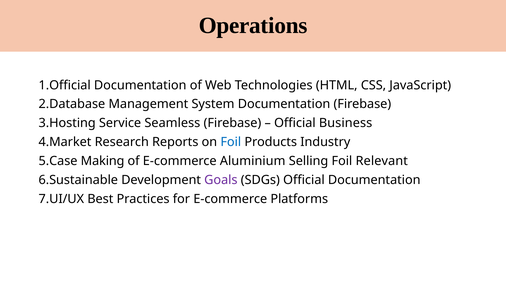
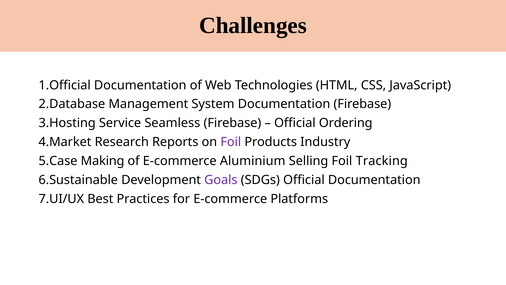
Operations: Operations -> Challenges
Business: Business -> Ordering
Foil at (231, 142) colour: blue -> purple
Relevant: Relevant -> Tracking
